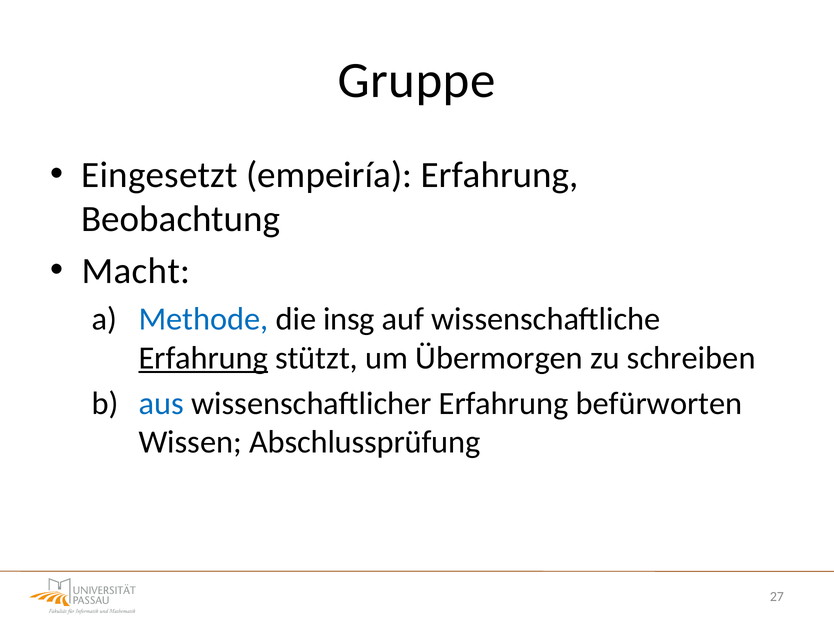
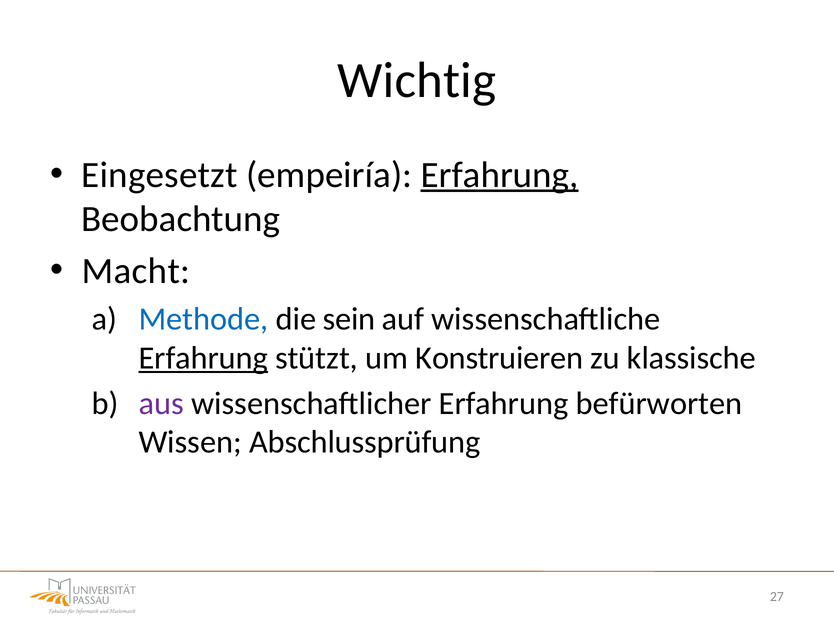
Gruppe: Gruppe -> Wichtig
Erfahrung at (500, 175) underline: none -> present
insg: insg -> sein
Übermorgen: Übermorgen -> Konstruieren
schreiben: schreiben -> klassische
aus colour: blue -> purple
